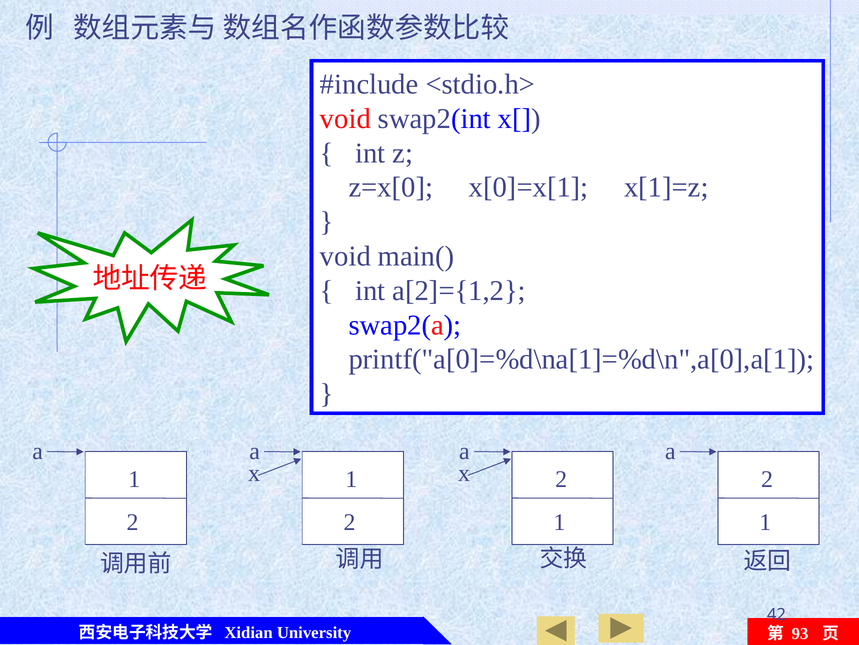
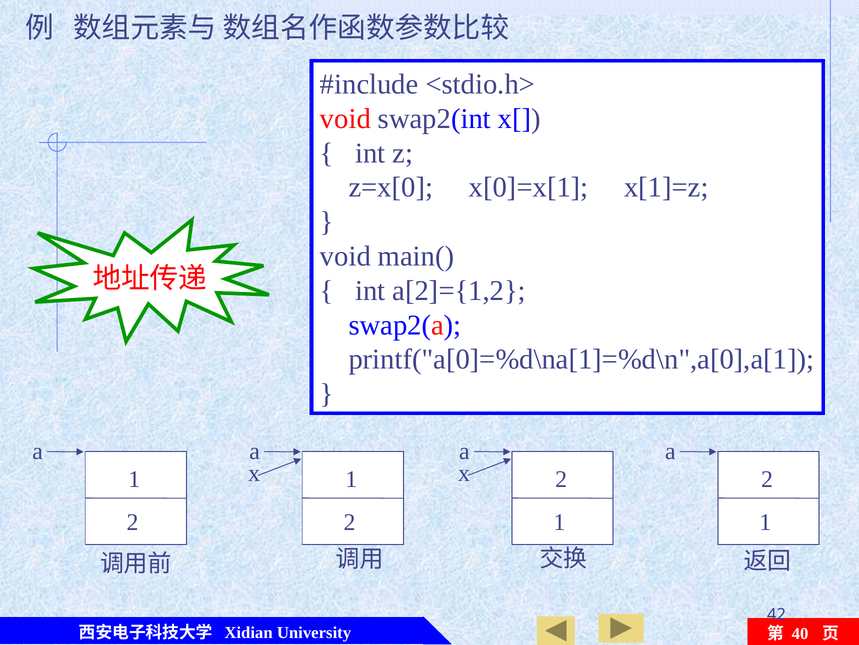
93: 93 -> 40
